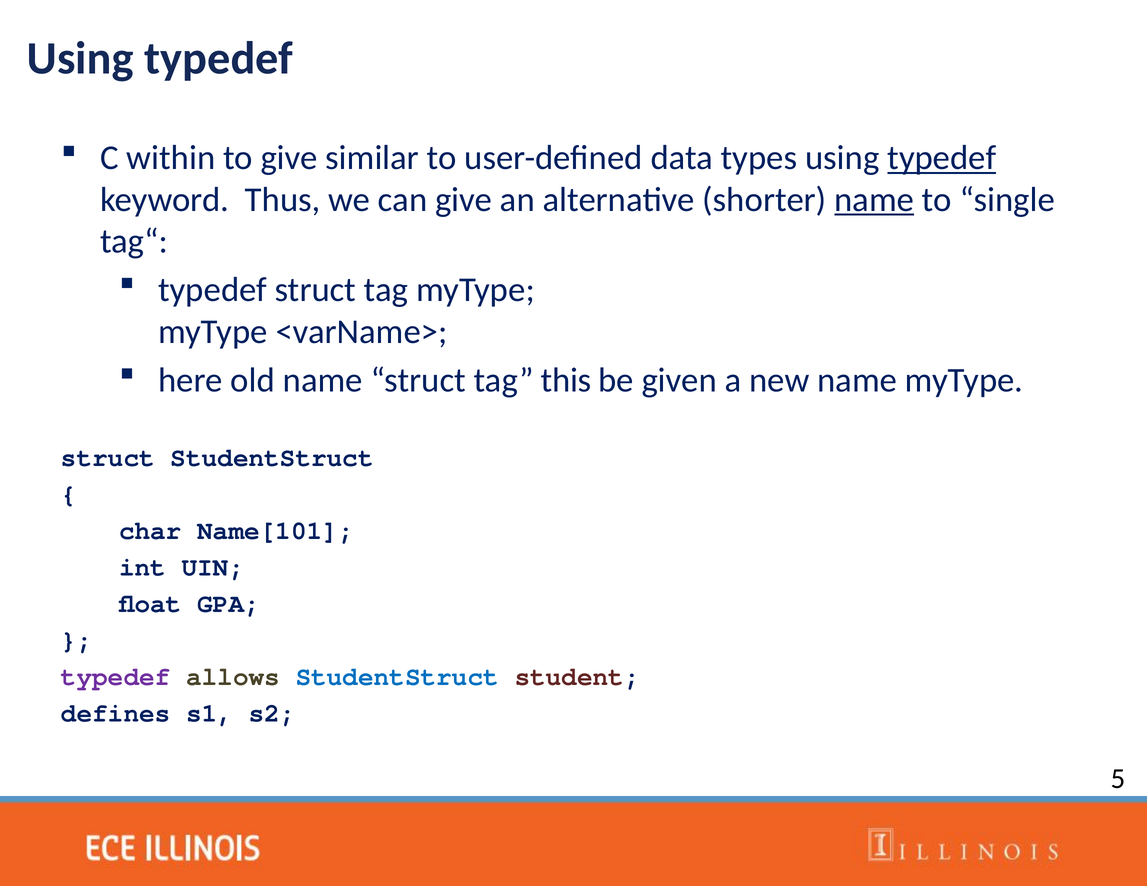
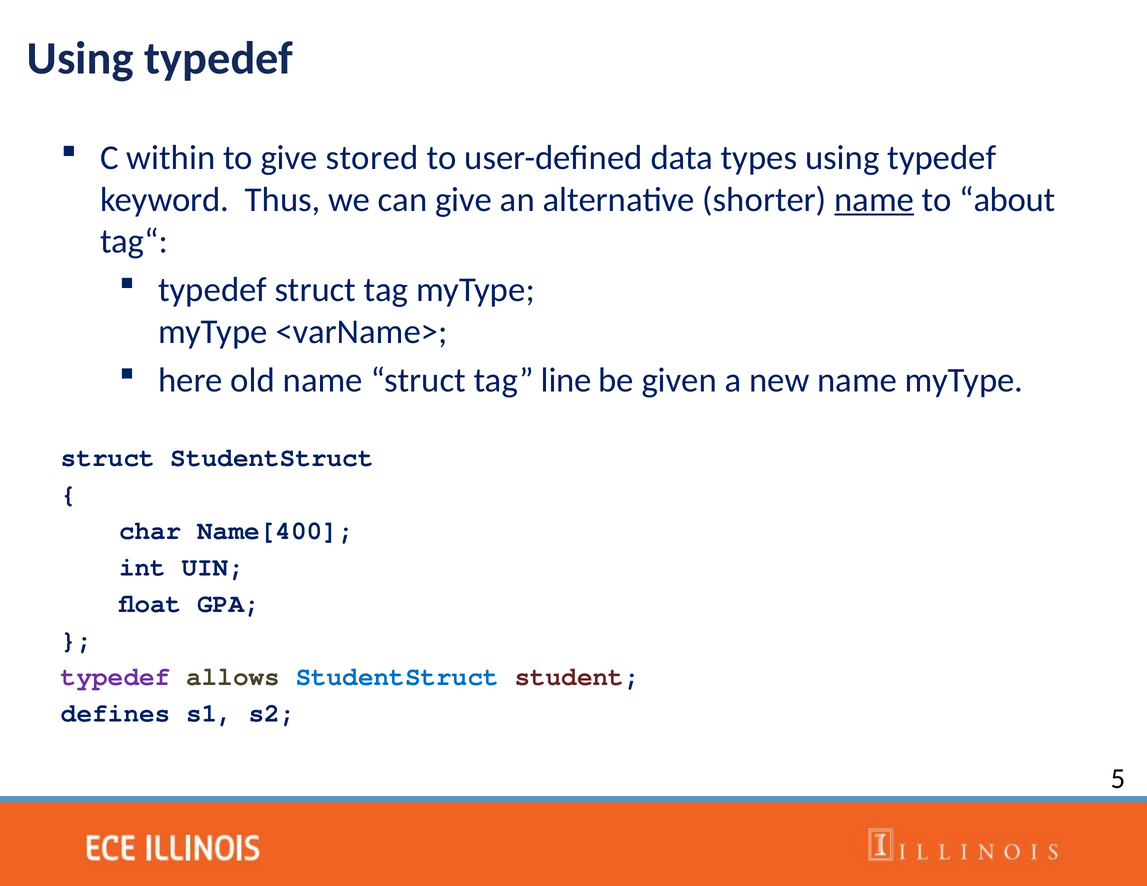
similar: similar -> stored
typedef at (942, 158) underline: present -> none
single: single -> about
this: this -> line
Name[101: Name[101 -> Name[400
